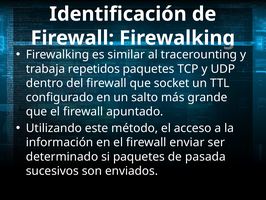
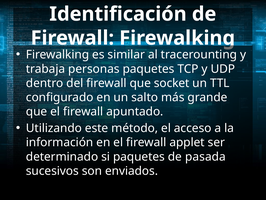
repetidos: repetidos -> personas
enviar: enviar -> applet
